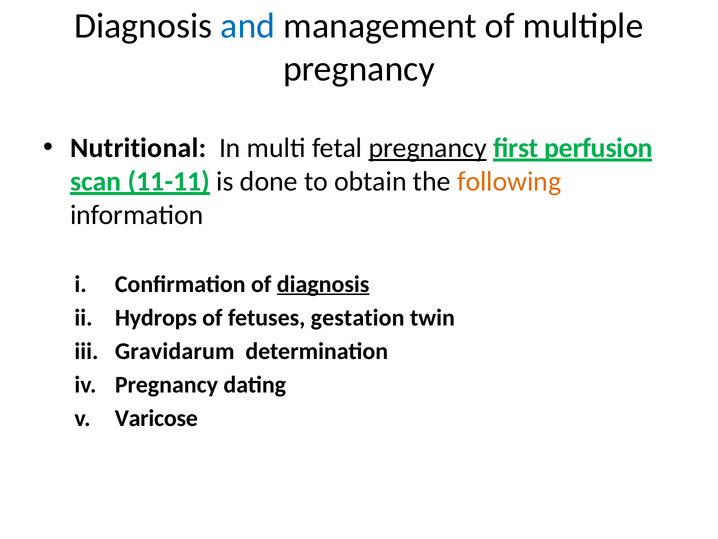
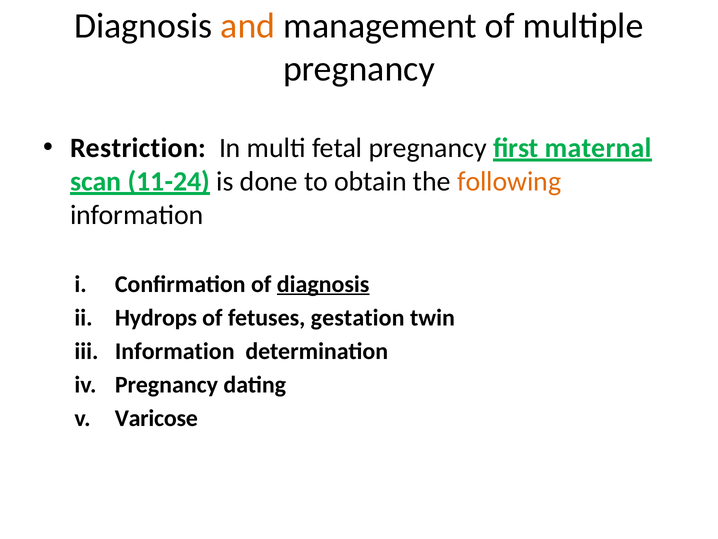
and colour: blue -> orange
Nutritional: Nutritional -> Restriction
pregnancy at (428, 148) underline: present -> none
perfusion: perfusion -> maternal
11-11: 11-11 -> 11-24
Gravidarum at (175, 351): Gravidarum -> Information
